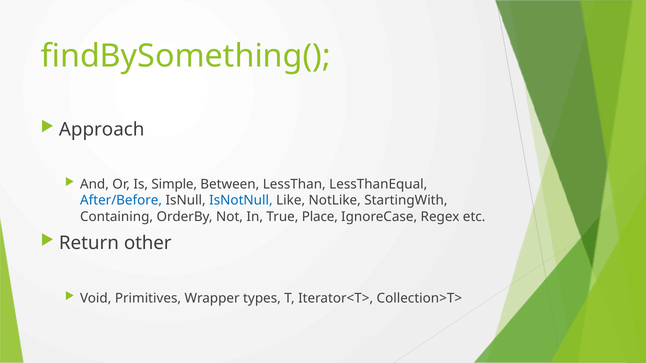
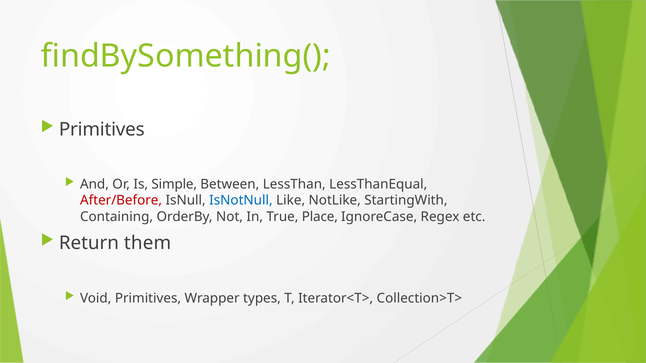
Approach at (102, 129): Approach -> Primitives
After/Before colour: blue -> red
other: other -> them
